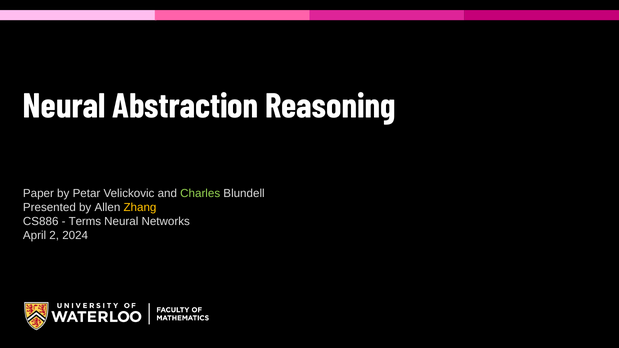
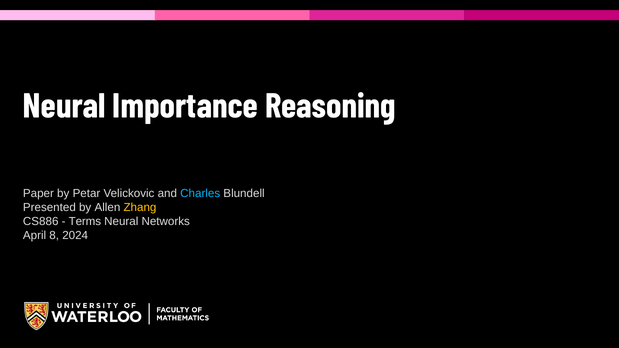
Abstraction: Abstraction -> Importance
Charles colour: light green -> light blue
2: 2 -> 8
